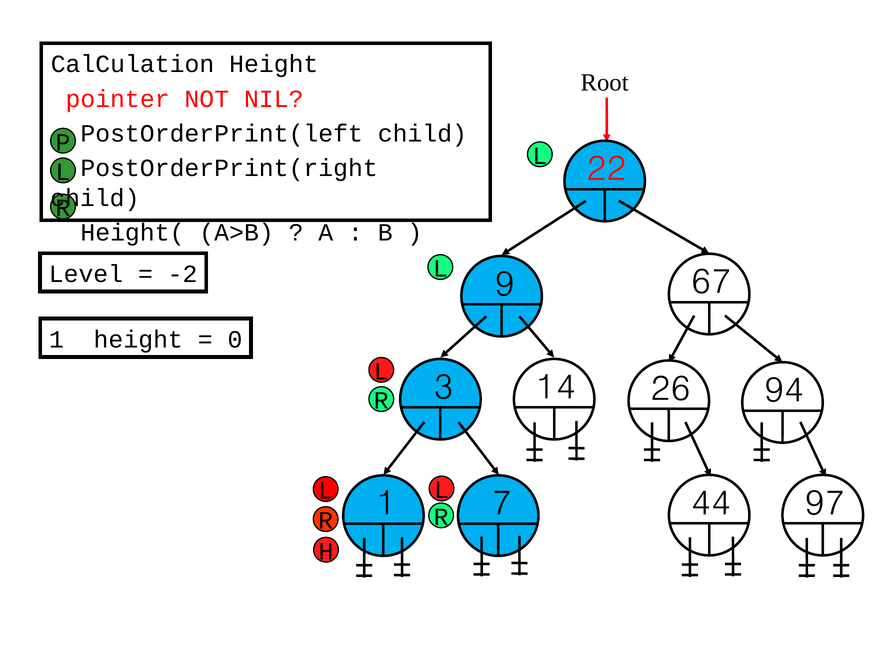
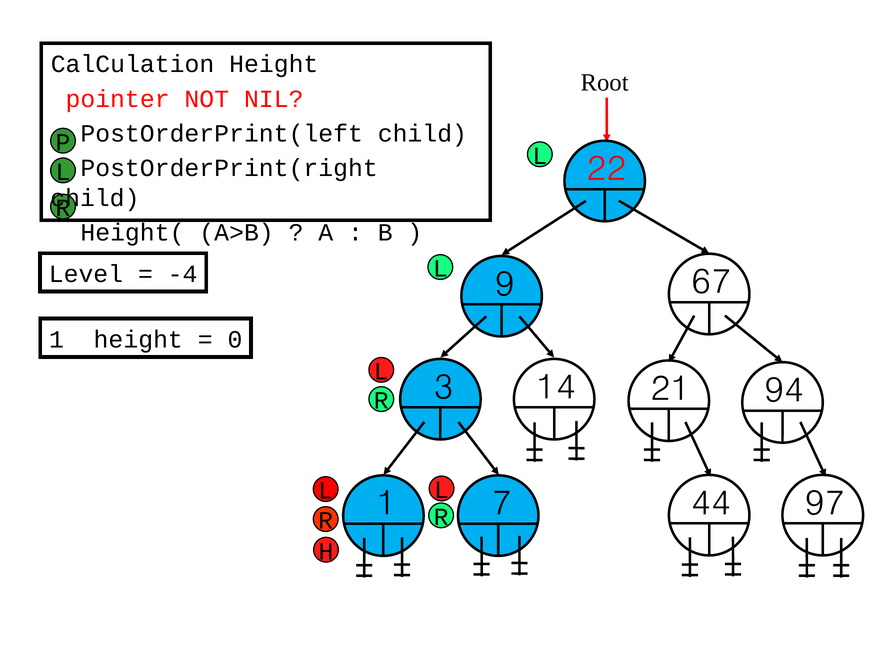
-2: -2 -> -4
26: 26 -> 21
